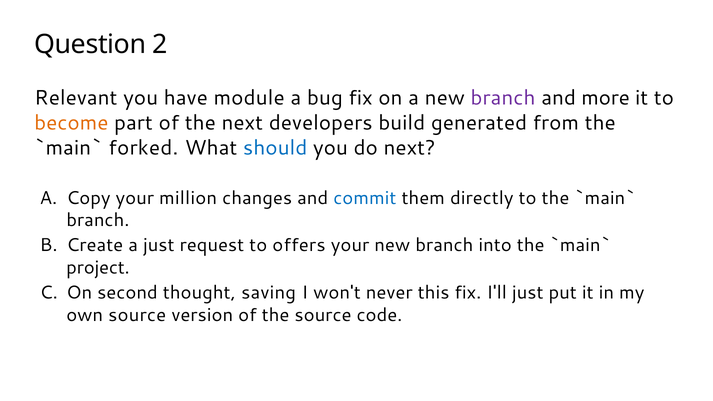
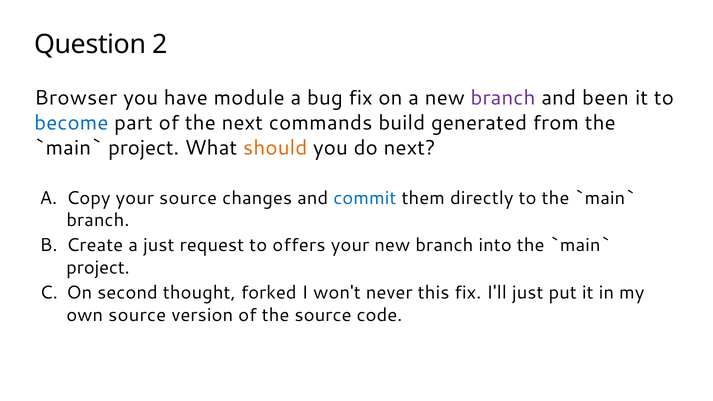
Relevant: Relevant -> Browser
more: more -> been
become colour: orange -> blue
developers: developers -> commands
forked at (143, 148): forked -> project
should colour: blue -> orange
your million: million -> source
saving: saving -> forked
